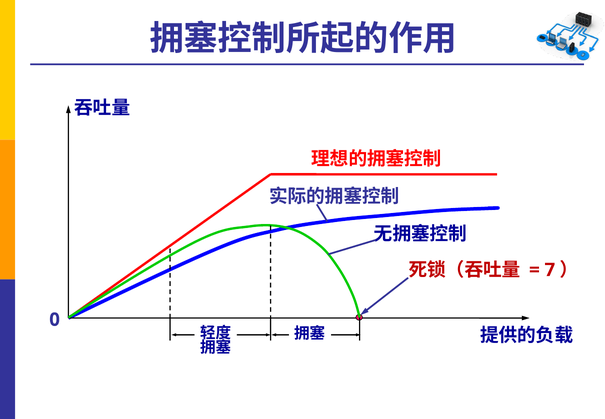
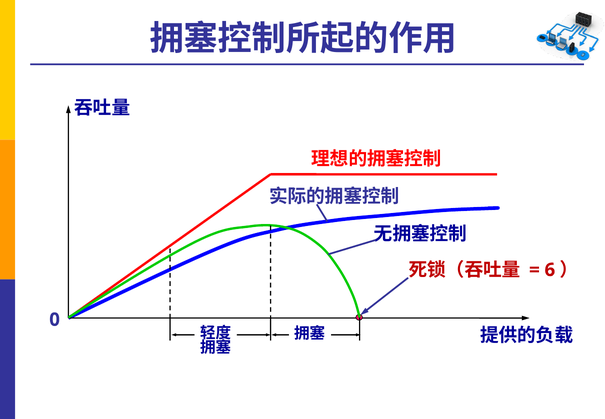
7: 7 -> 6
